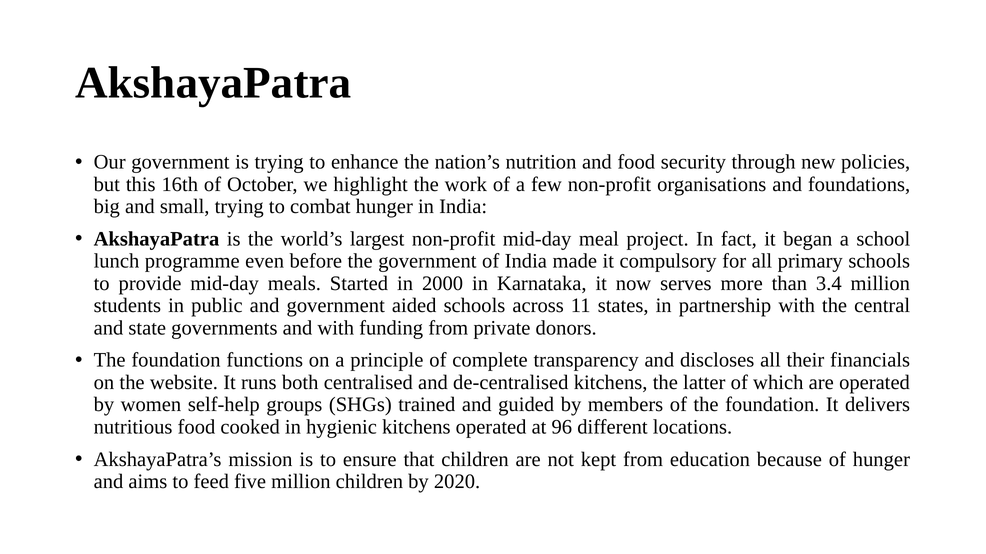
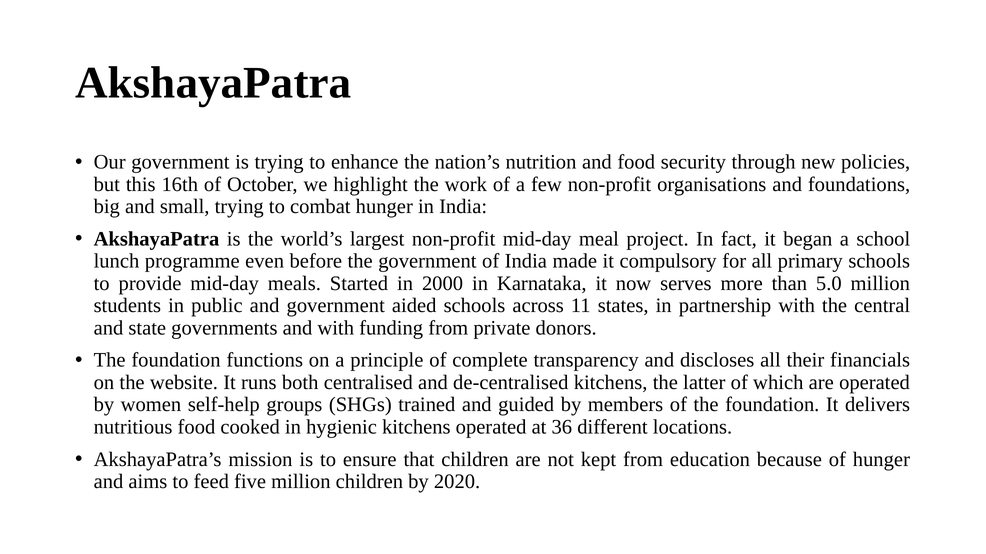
3.4: 3.4 -> 5.0
96: 96 -> 36
